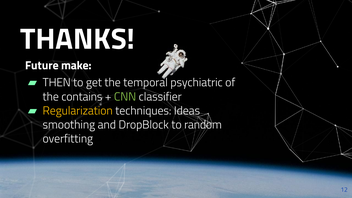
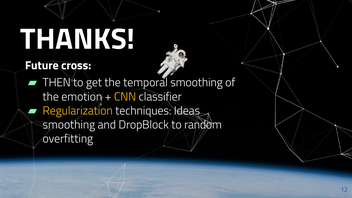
make: make -> cross
temporal psychiatric: psychiatric -> smoothing
contains: contains -> emotion
CNN colour: light green -> yellow
